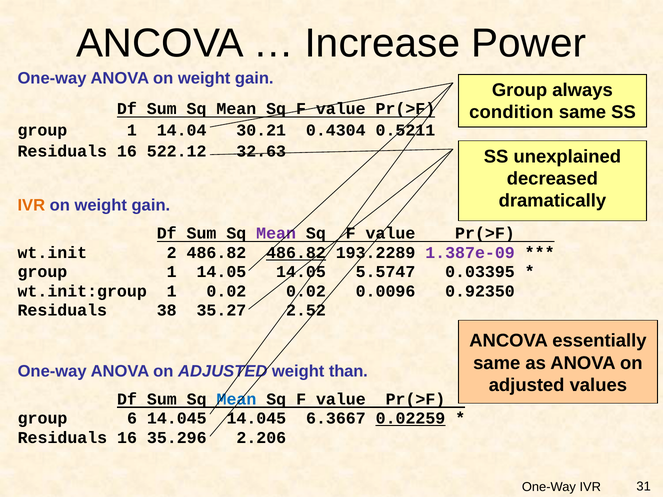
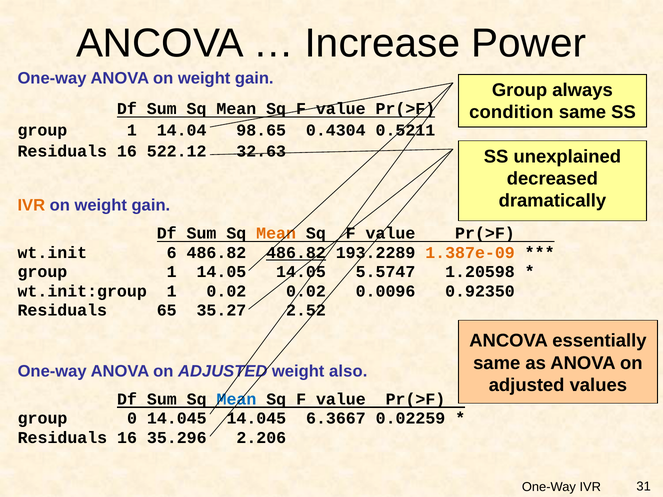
30.21: 30.21 -> 98.65
Mean at (276, 234) colour: purple -> orange
2: 2 -> 6
1.387e-09 colour: purple -> orange
0.03395: 0.03395 -> 1.20598
38: 38 -> 65
than: than -> also
6: 6 -> 0
0.02259 underline: present -> none
